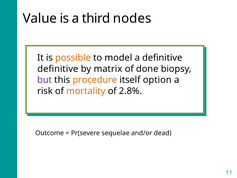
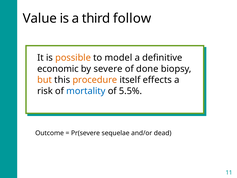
nodes: nodes -> follow
definitive at (58, 69): definitive -> economic
matrix: matrix -> severe
but colour: purple -> orange
option: option -> effects
mortality colour: orange -> blue
2.8%: 2.8% -> 5.5%
